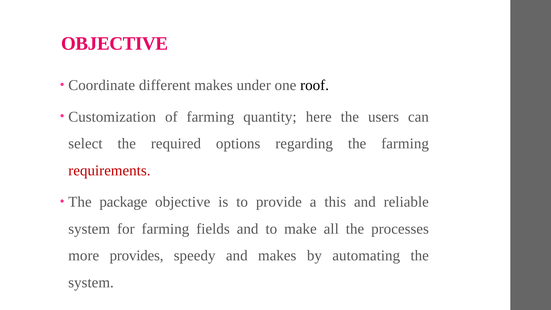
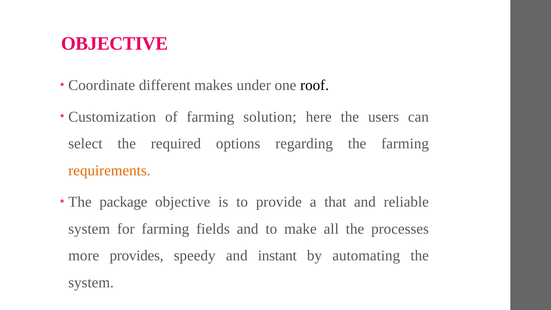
quantity: quantity -> solution
requirements colour: red -> orange
this: this -> that
and makes: makes -> instant
